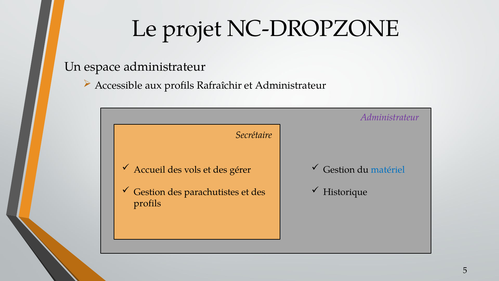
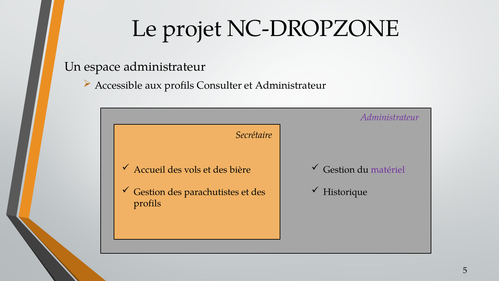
Rafraîchir: Rafraîchir -> Consulter
gérer: gérer -> bière
matériel colour: blue -> purple
